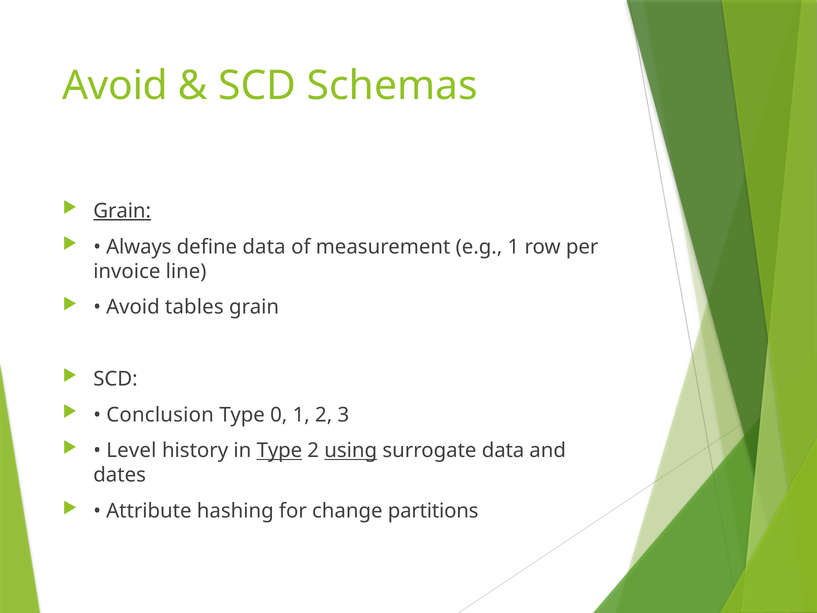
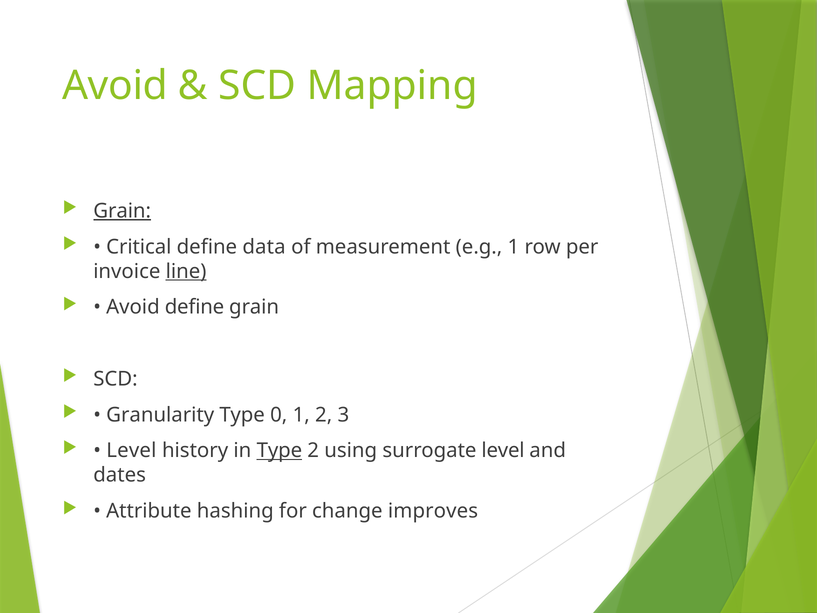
Schemas: Schemas -> Mapping
Always: Always -> Critical
line underline: none -> present
Avoid tables: tables -> define
Conclusion: Conclusion -> Granularity
using underline: present -> none
surrogate data: data -> level
partitions: partitions -> improves
